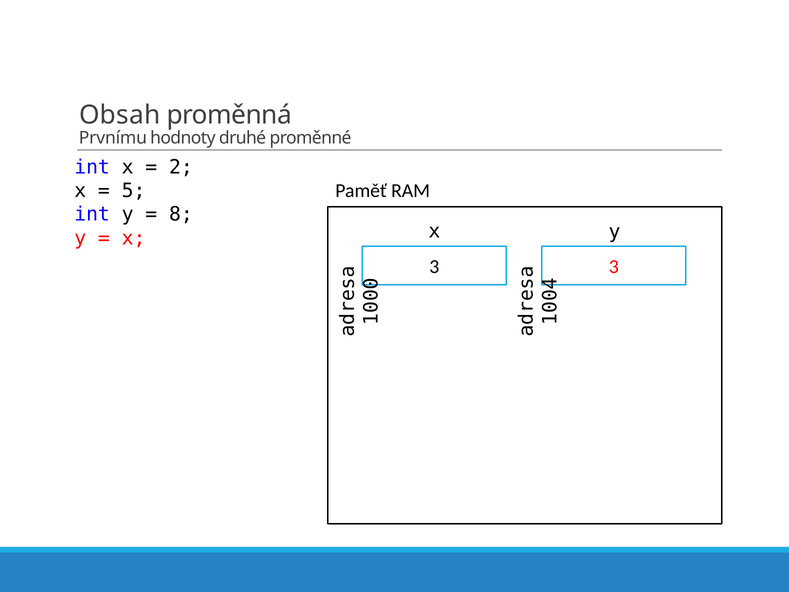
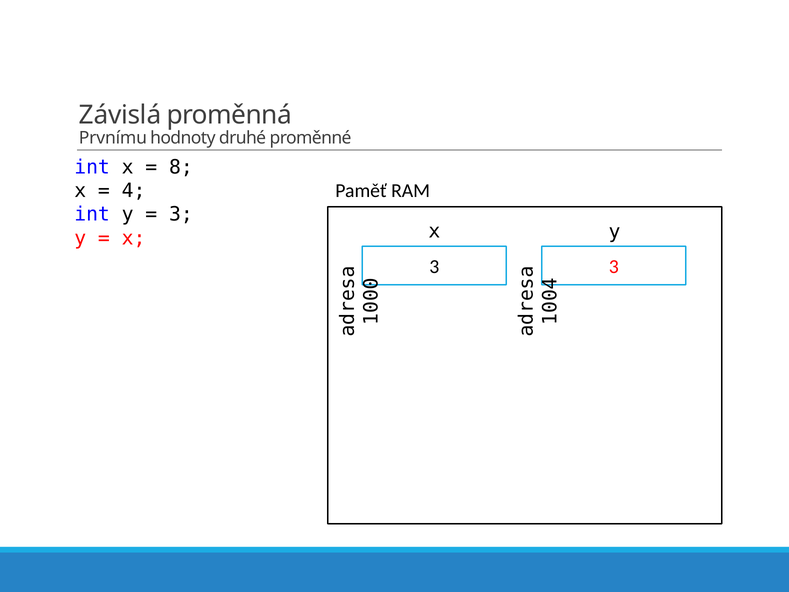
Obsah: Obsah -> Závislá
2: 2 -> 8
5 at (134, 191): 5 -> 4
8 at (181, 214): 8 -> 3
